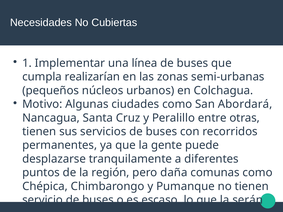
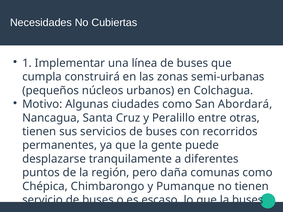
realizarían: realizarían -> construirá
la serán: serán -> buses
